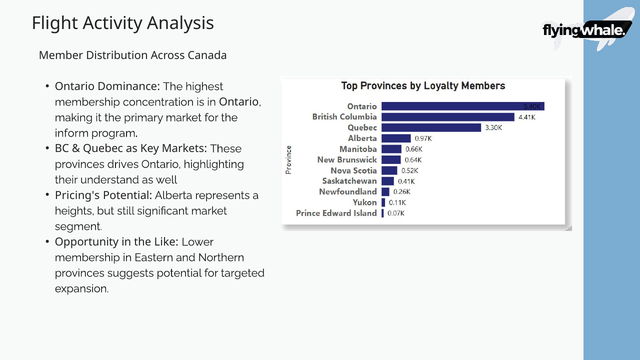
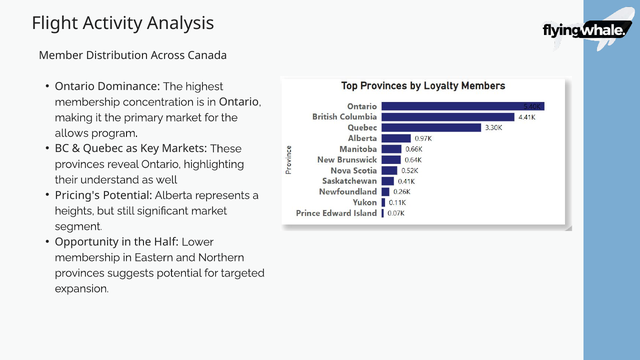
inform: inform -> allows
drives: drives -> reveal
Like: Like -> Half
